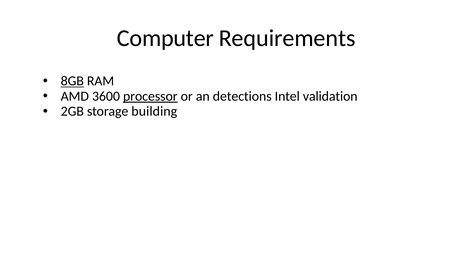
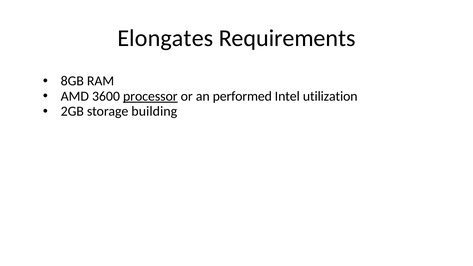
Computer: Computer -> Elongates
8GB underline: present -> none
detections: detections -> performed
validation: validation -> utilization
